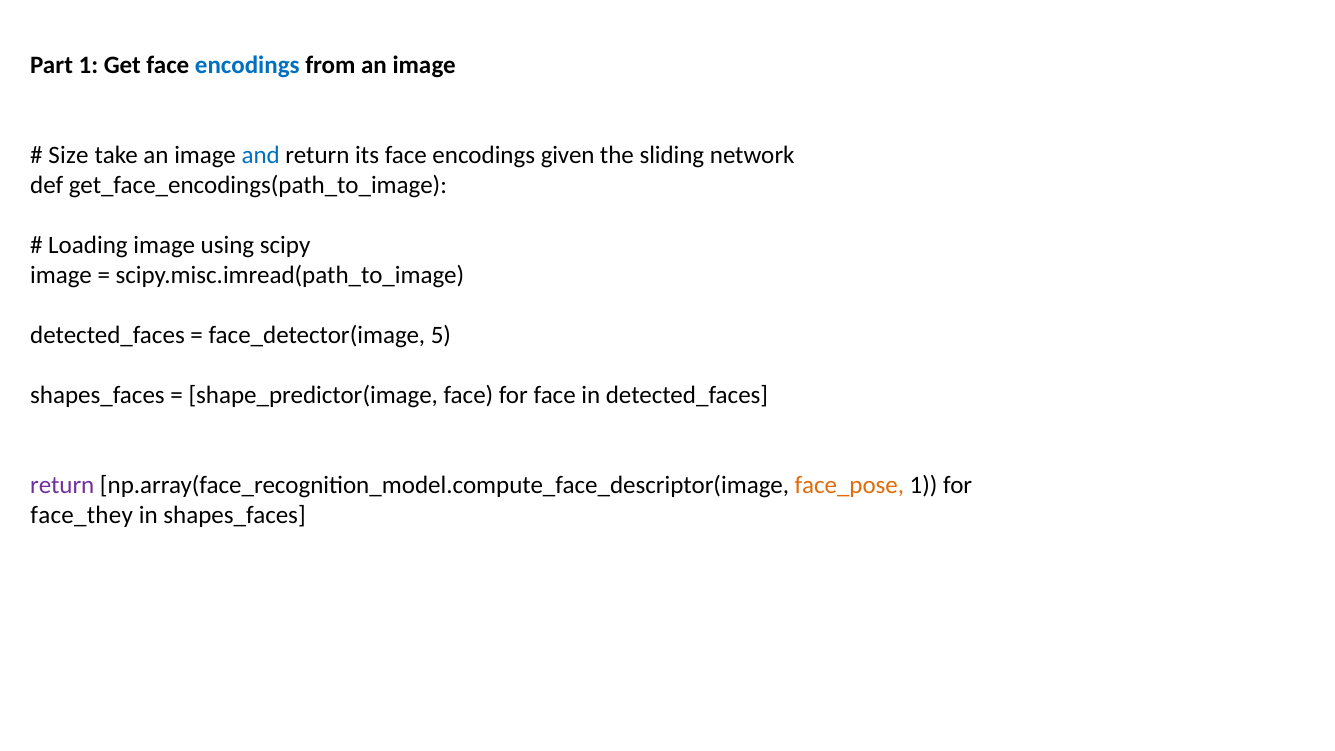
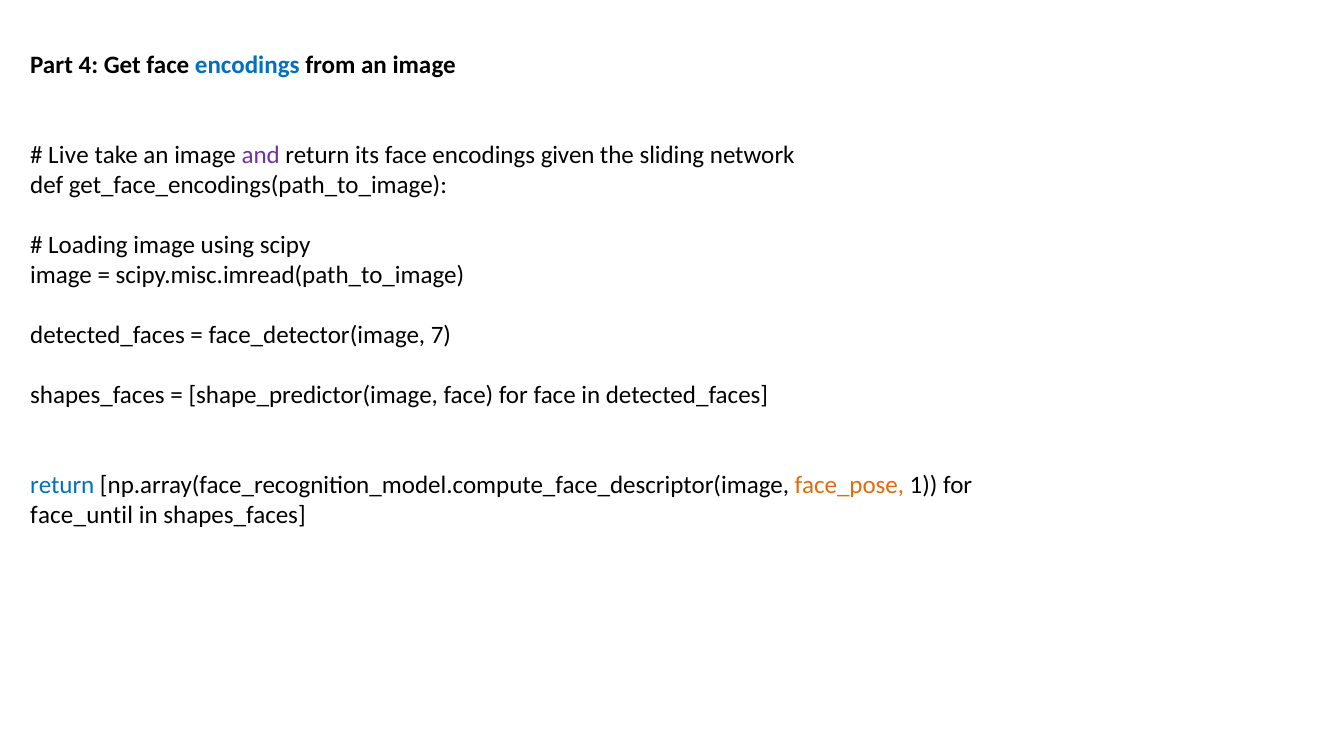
Part 1: 1 -> 4
Size: Size -> Live
and colour: blue -> purple
5: 5 -> 7
return at (62, 485) colour: purple -> blue
face_they: face_they -> face_until
